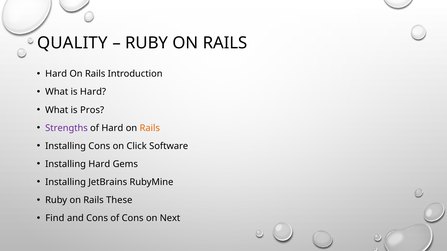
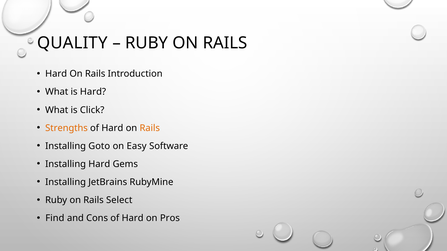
Pros: Pros -> Click
Strengths colour: purple -> orange
Installing Cons: Cons -> Goto
Click: Click -> Easy
These: These -> Select
Cons of Cons: Cons -> Hard
Next: Next -> Pros
